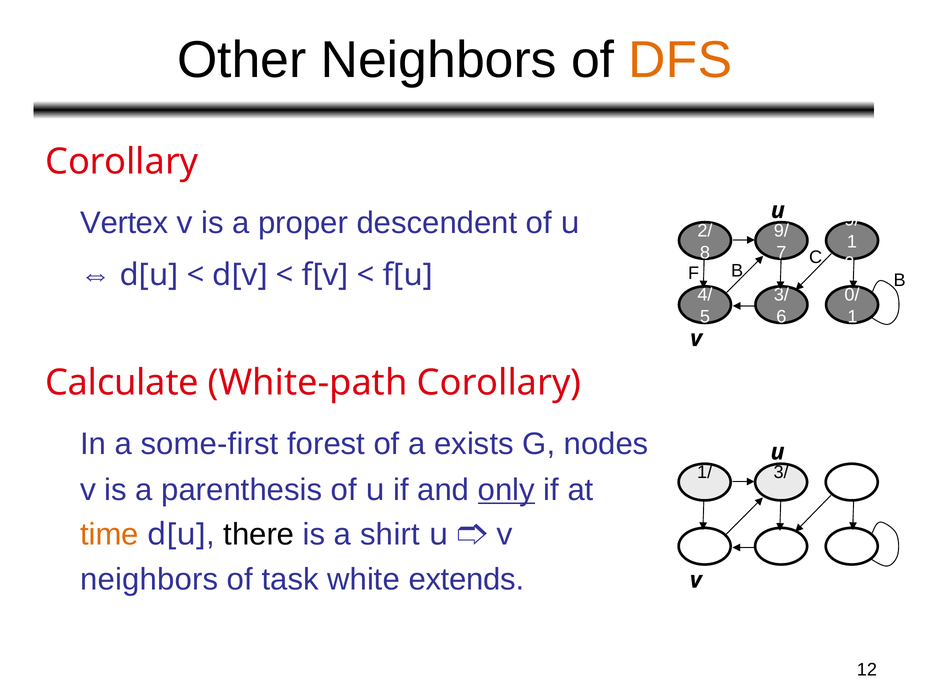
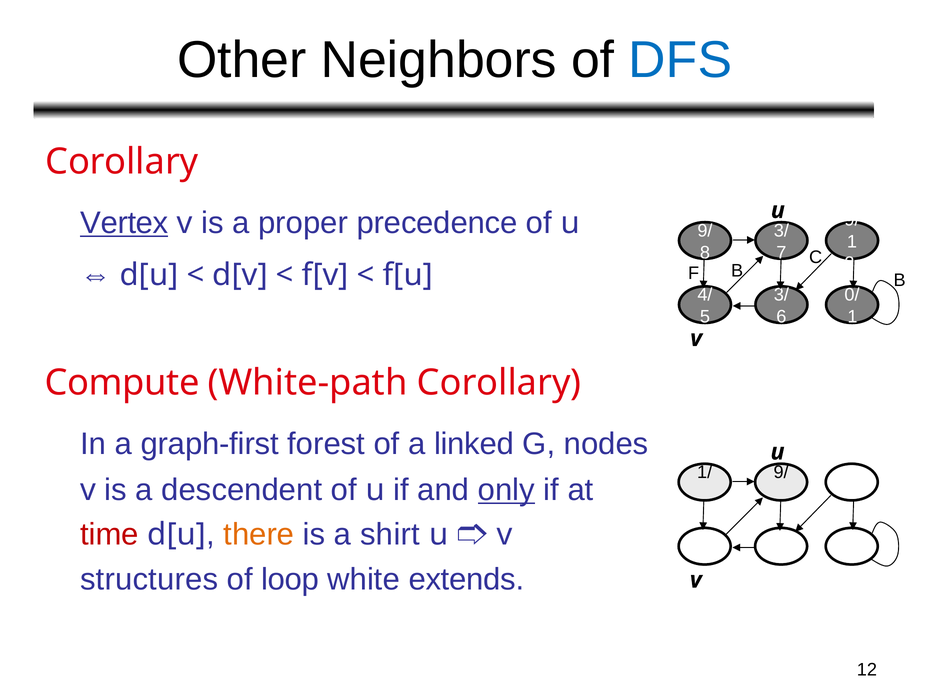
DFS colour: orange -> blue
Vertex underline: none -> present
descendent: descendent -> precedence
2/ at (705, 231): 2/ -> 9/
9/ at (781, 231): 9/ -> 3/
Calculate: Calculate -> Compute
some-first: some-first -> graph-first
exists: exists -> linked
1/ 3/: 3/ -> 9/
parenthesis: parenthesis -> descendent
time colour: orange -> red
there colour: black -> orange
neighbors at (149, 579): neighbors -> structures
task: task -> loop
